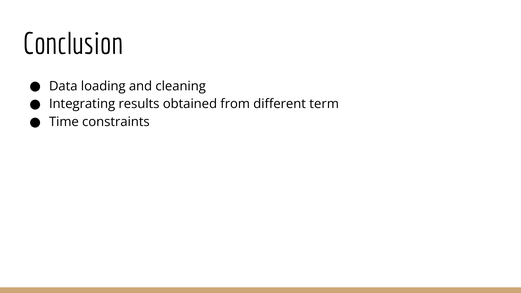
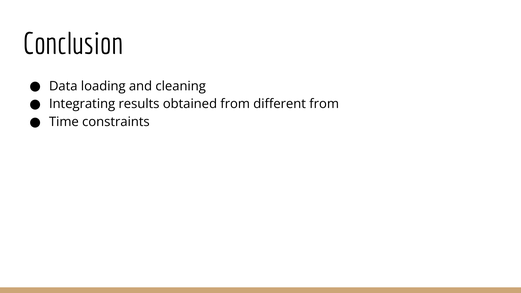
different term: term -> from
